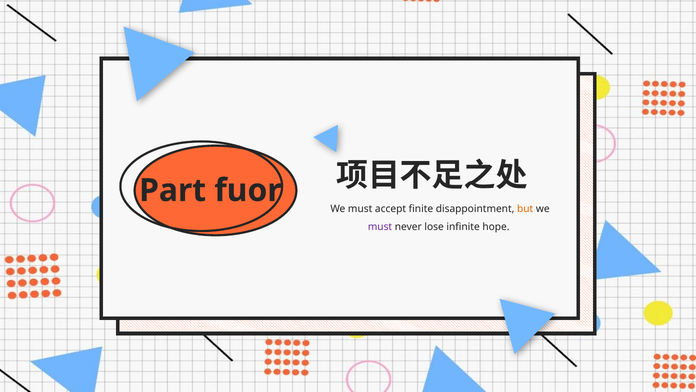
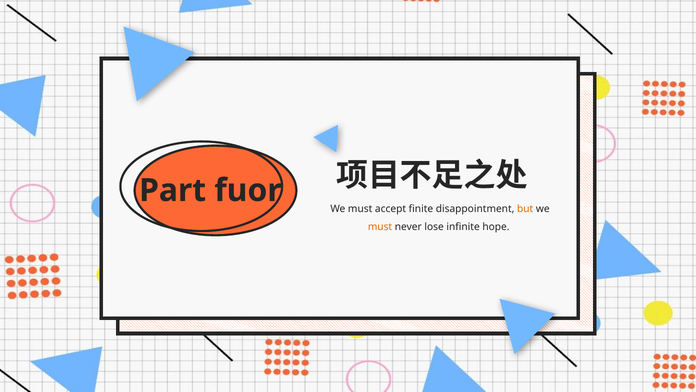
must at (380, 227) colour: purple -> orange
